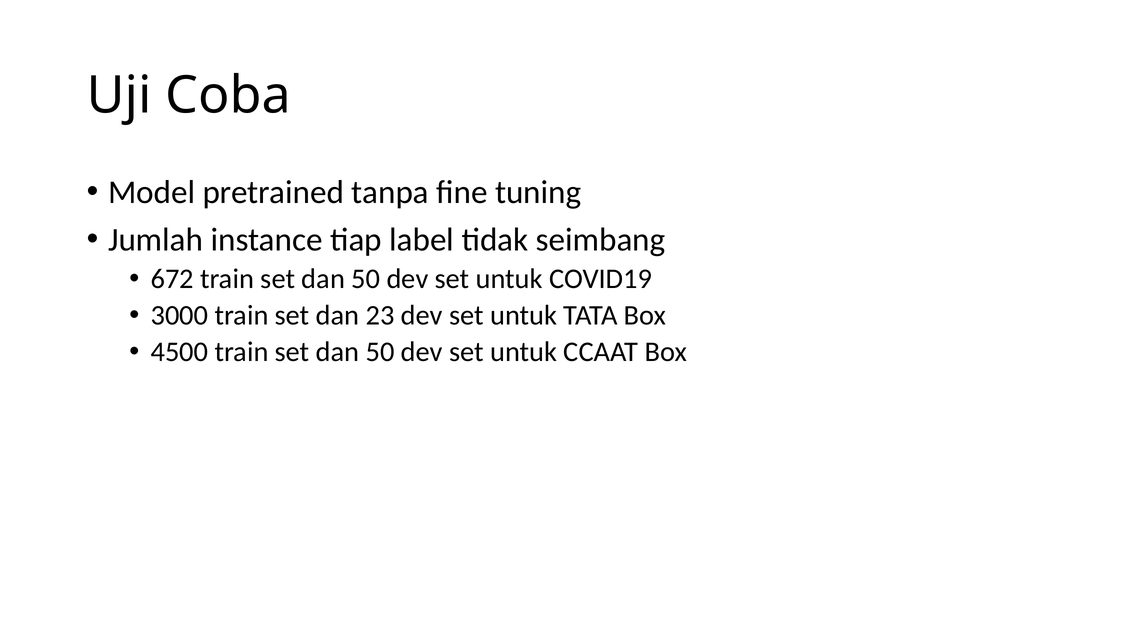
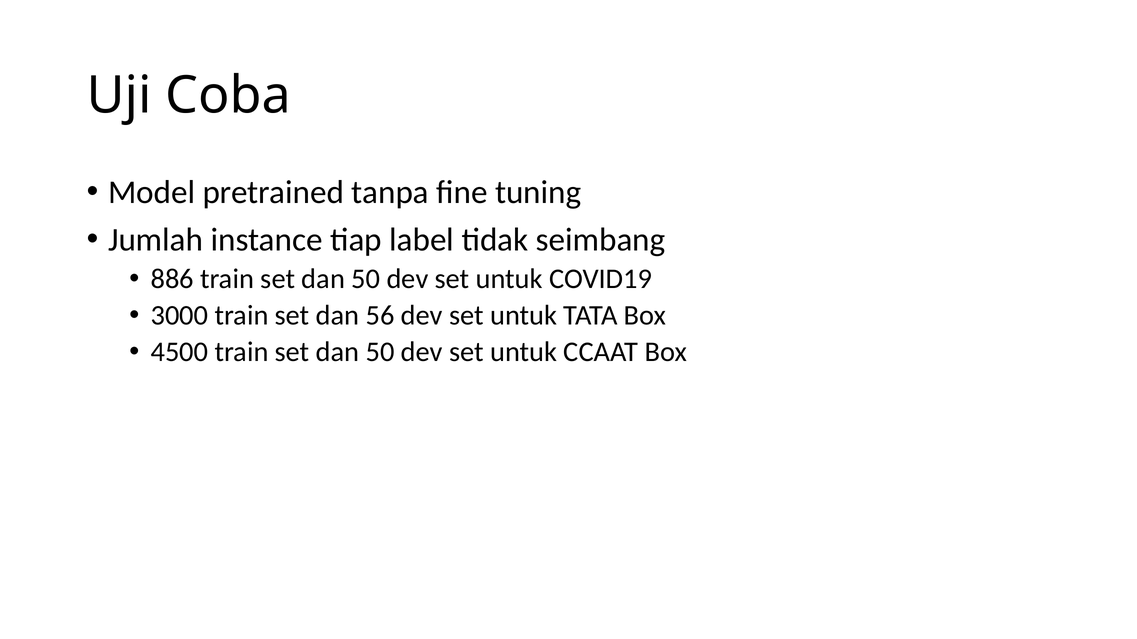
672: 672 -> 886
23: 23 -> 56
